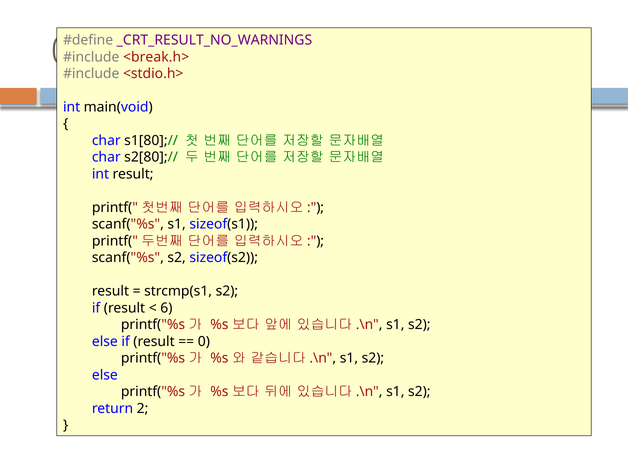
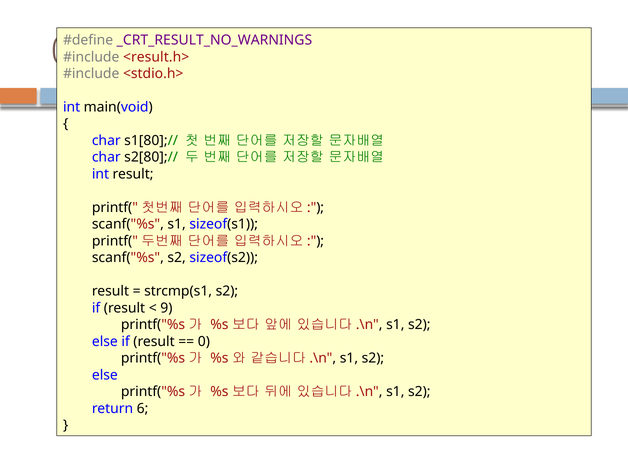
<break.h>: <break.h> -> <result.h>
6: 6 -> 9
2: 2 -> 6
